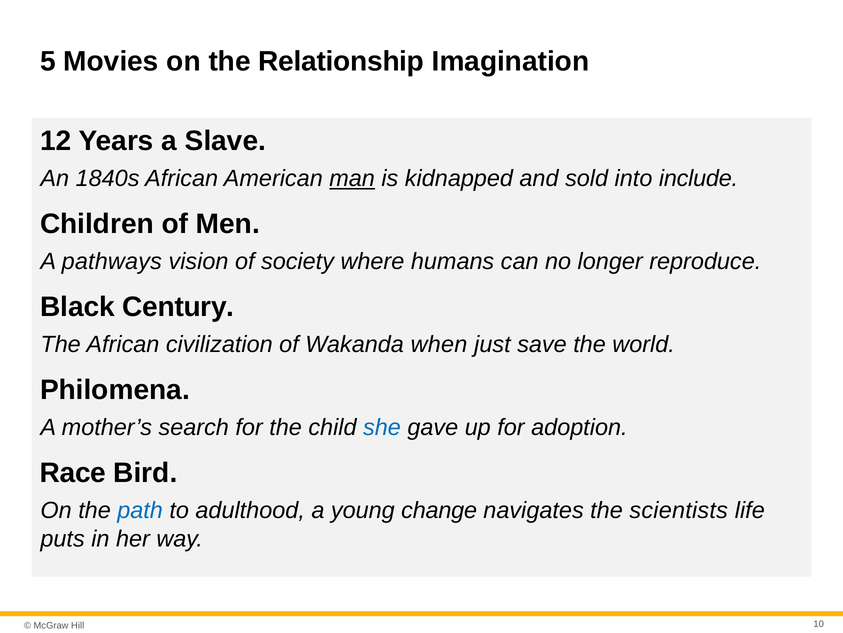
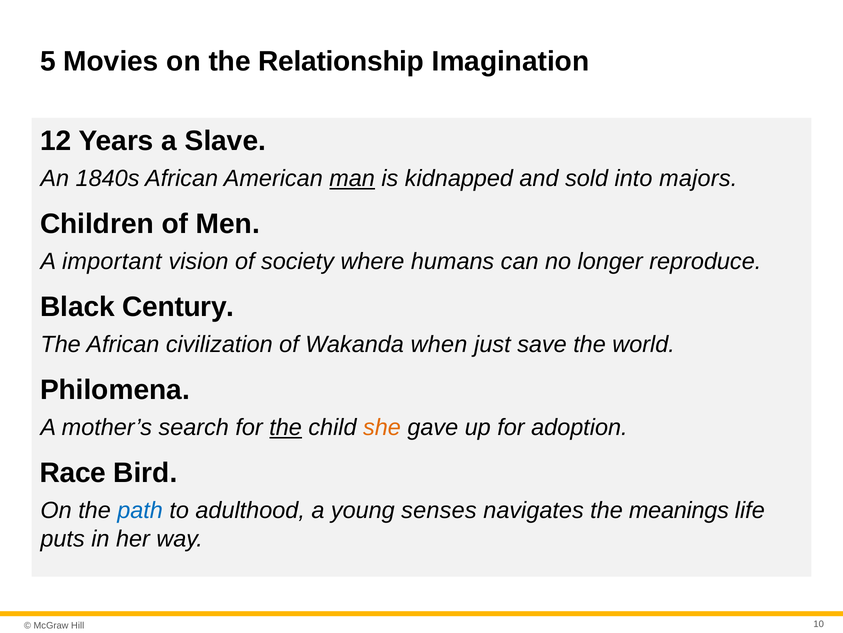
include: include -> majors
pathways: pathways -> important
the at (286, 427) underline: none -> present
she colour: blue -> orange
change: change -> senses
scientists: scientists -> meanings
